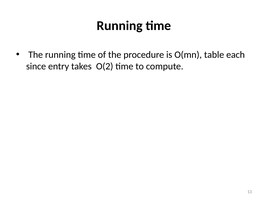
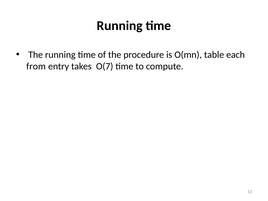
since: since -> from
O(2: O(2 -> O(7
